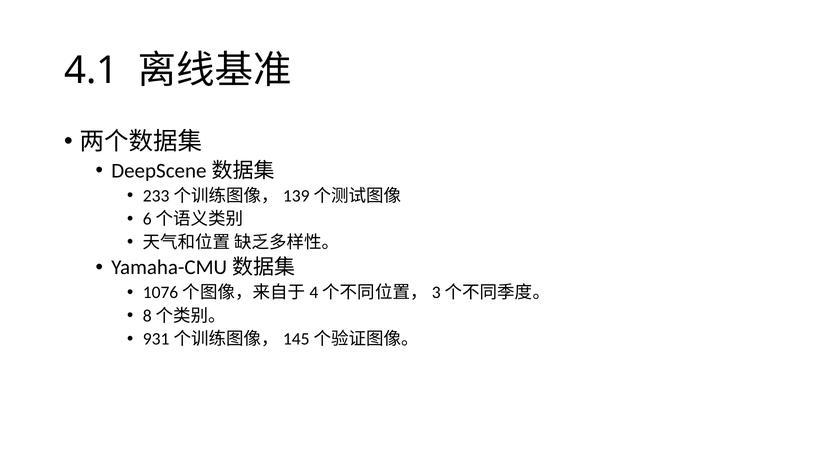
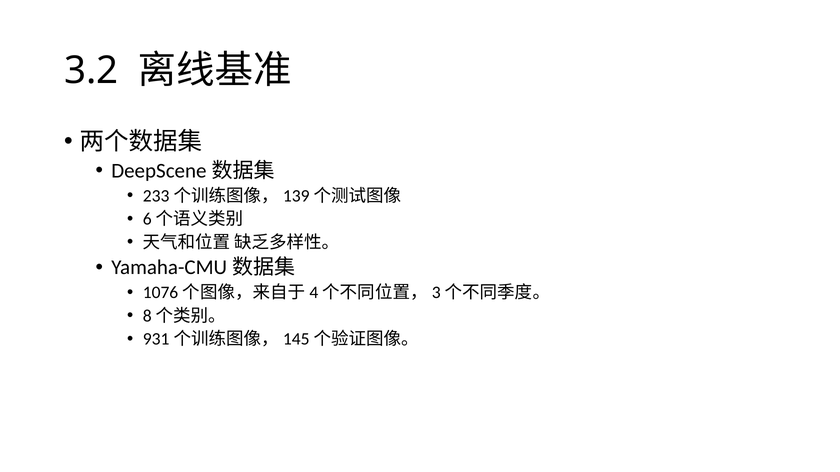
4.1: 4.1 -> 3.2
